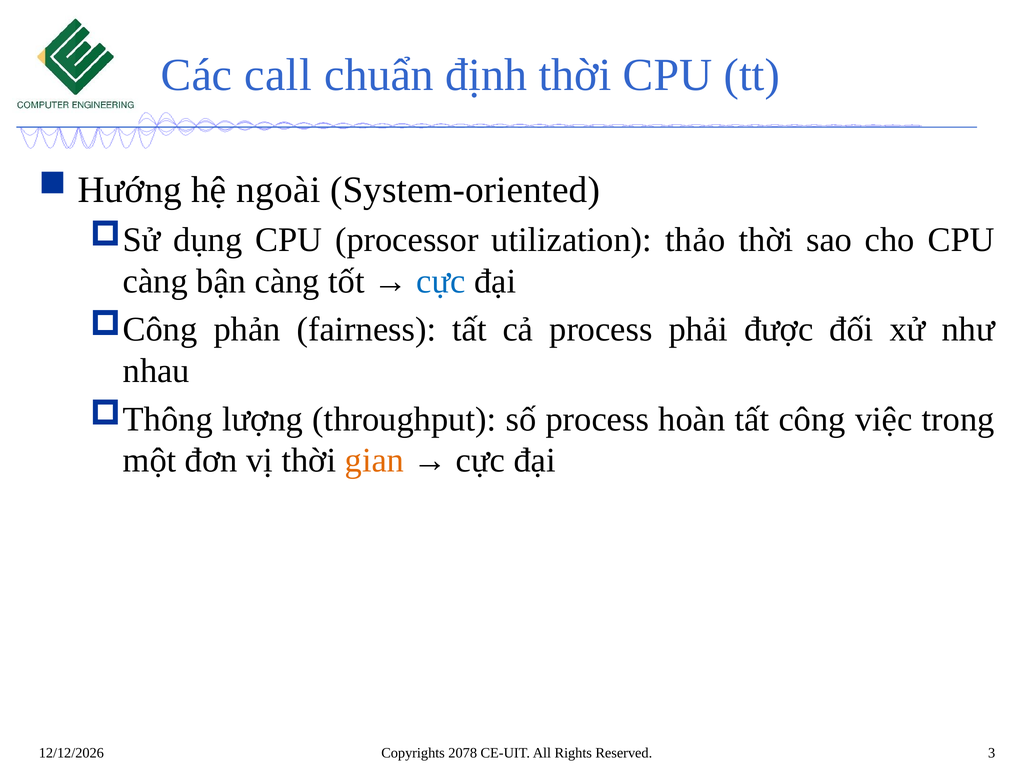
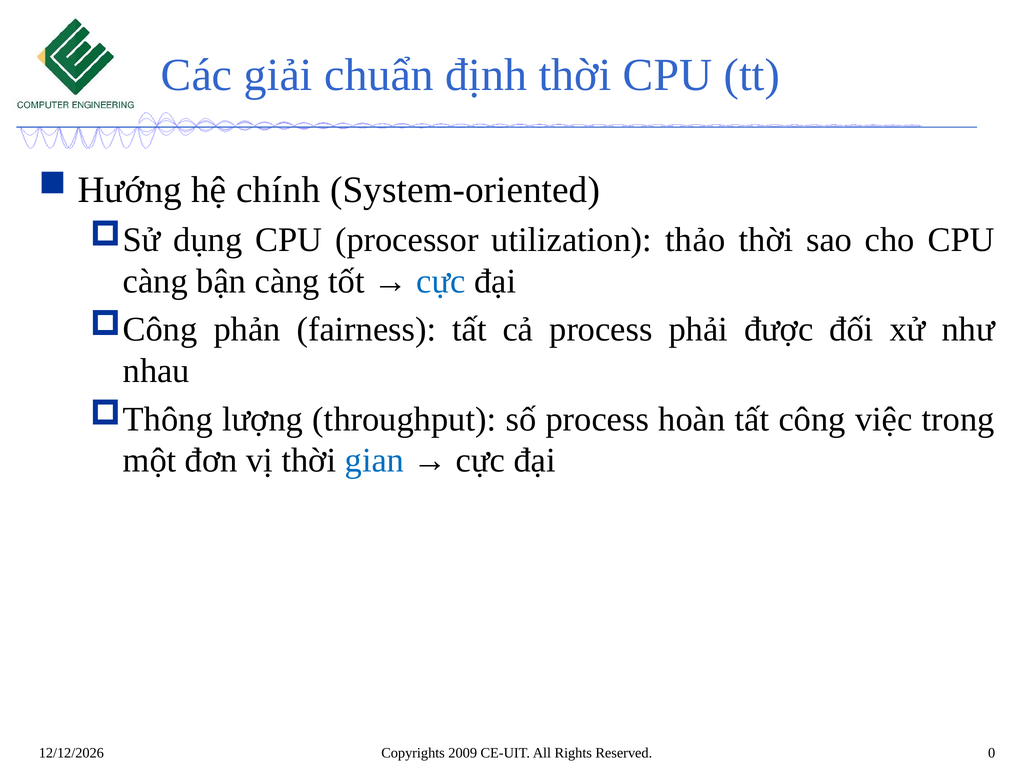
call: call -> giải
ngoài: ngoài -> chính
gian colour: orange -> blue
2078: 2078 -> 2009
3: 3 -> 0
